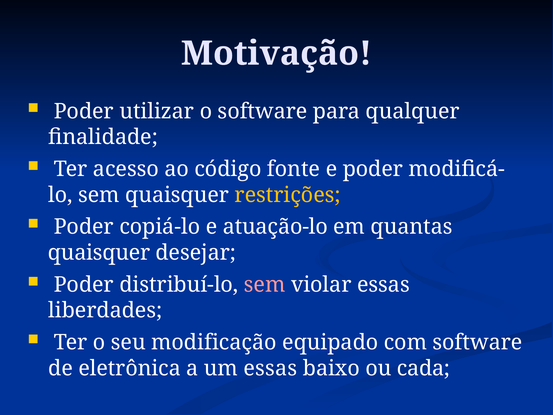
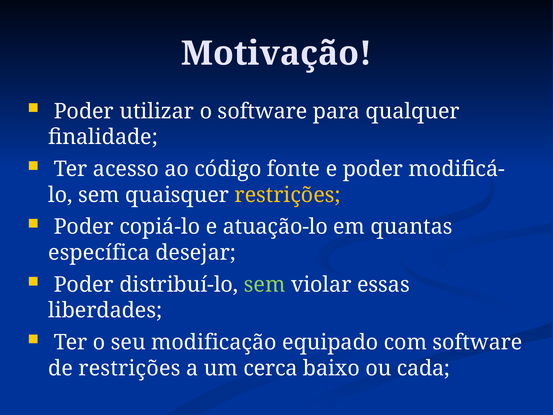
quaisquer at (99, 253): quaisquer -> específica
sem at (265, 285) colour: pink -> light green
de eletrônica: eletrônica -> restrições
um essas: essas -> cerca
